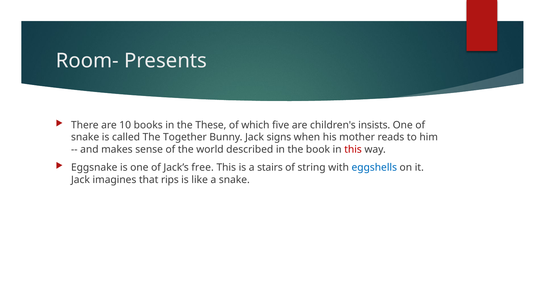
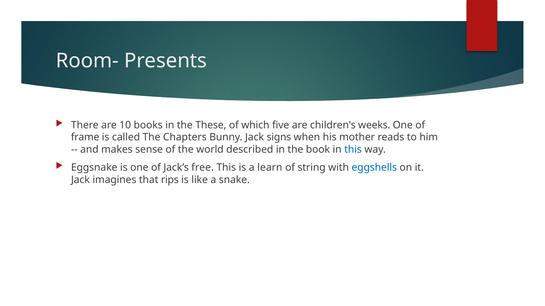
insists: insists -> weeks
snake at (85, 138): snake -> frame
Together: Together -> Chapters
this at (353, 150) colour: red -> blue
stairs: stairs -> learn
